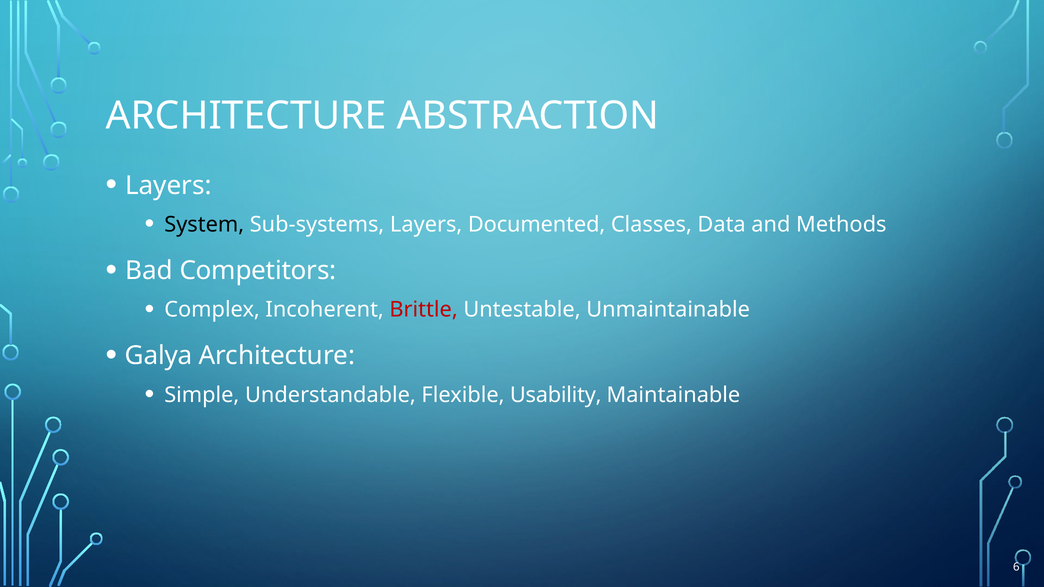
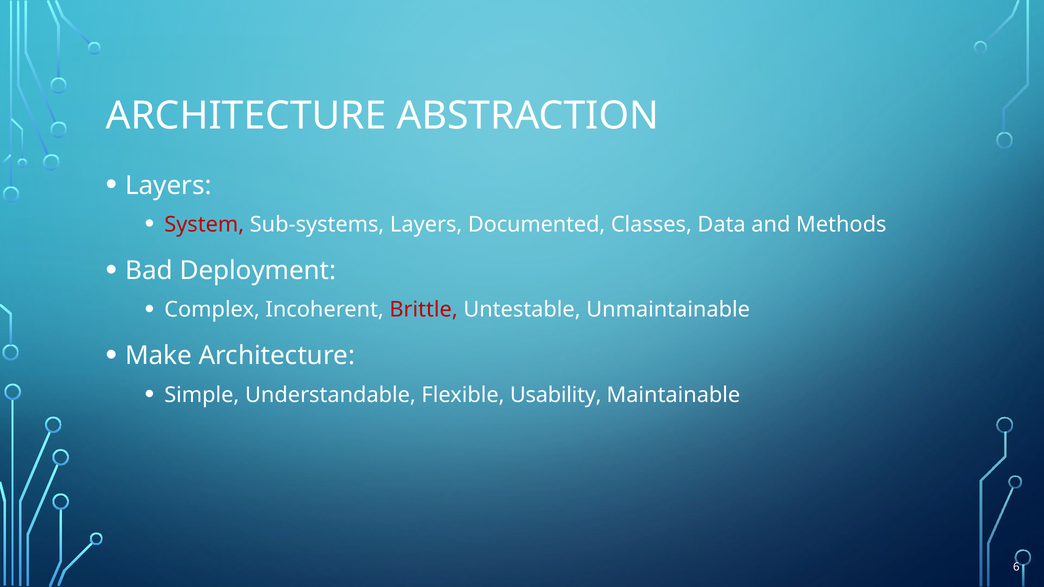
System colour: black -> red
Competitors: Competitors -> Deployment
Galya: Galya -> Make
